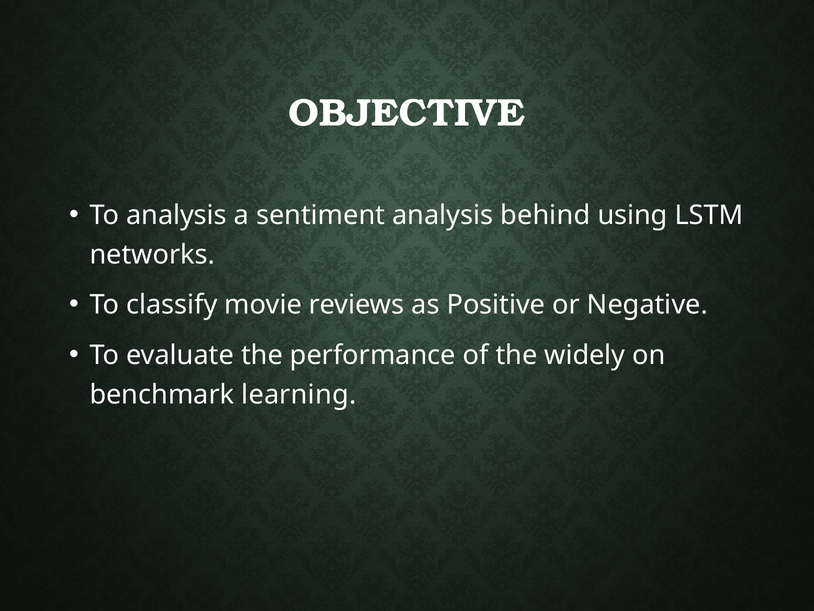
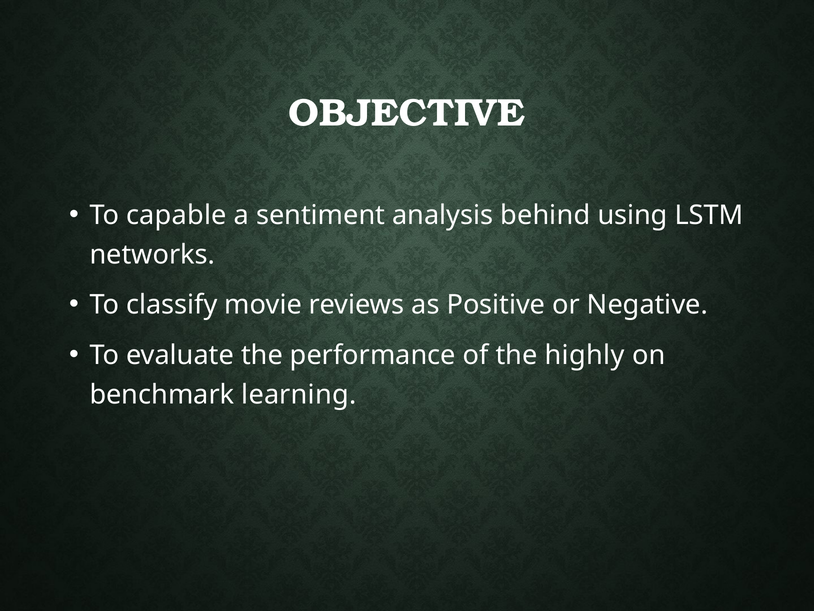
To analysis: analysis -> capable
widely: widely -> highly
